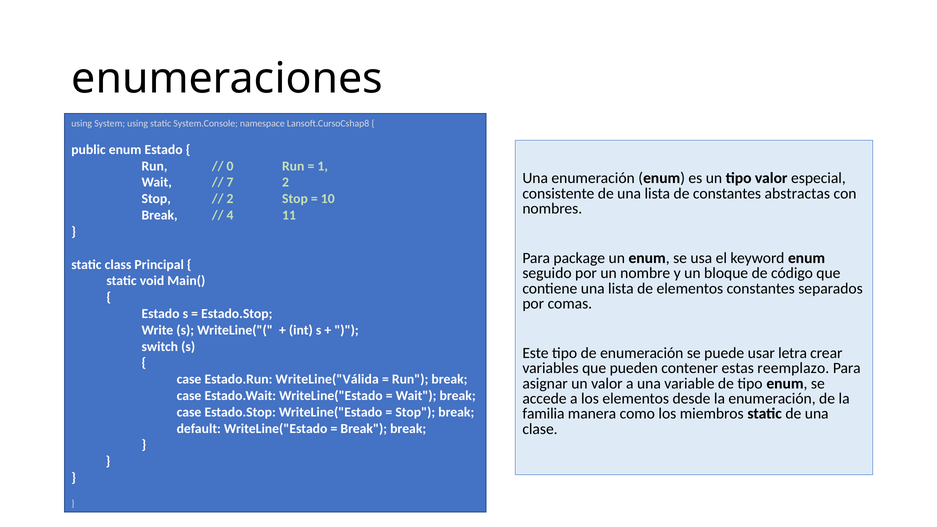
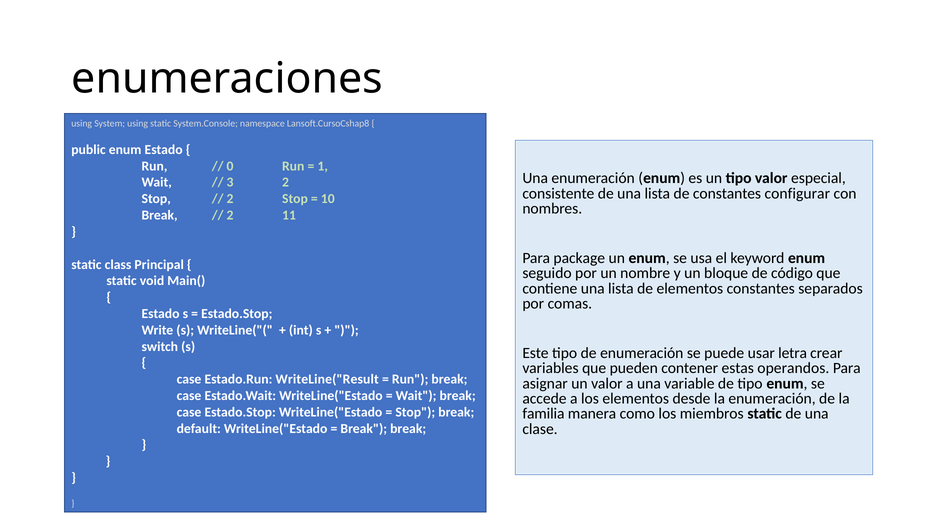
7: 7 -> 3
abstractas: abstractas -> configurar
4 at (230, 215): 4 -> 2
reemplazo: reemplazo -> operandos
WriteLine("Válida: WriteLine("Válida -> WriteLine("Result
